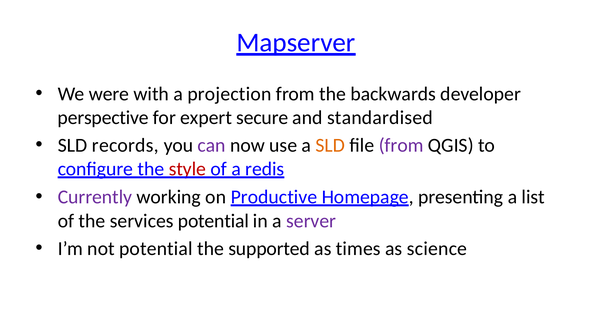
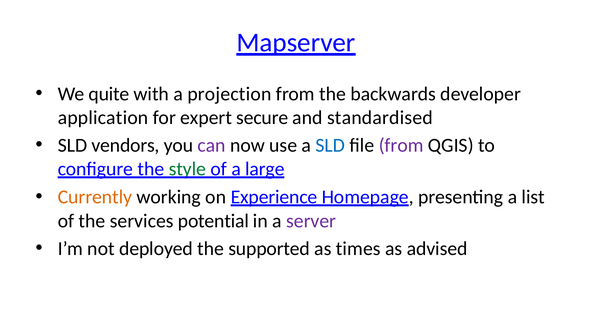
were: were -> quite
perspective: perspective -> application
records: records -> vendors
SLD at (330, 145) colour: orange -> blue
style colour: red -> green
redis: redis -> large
Currently colour: purple -> orange
Productive: Productive -> Experience
not potential: potential -> deployed
science: science -> advised
